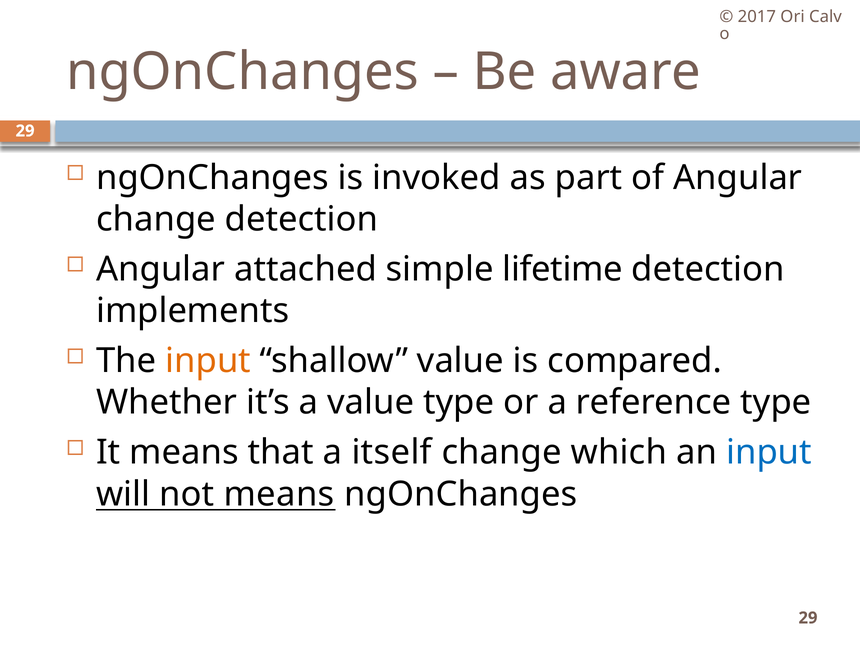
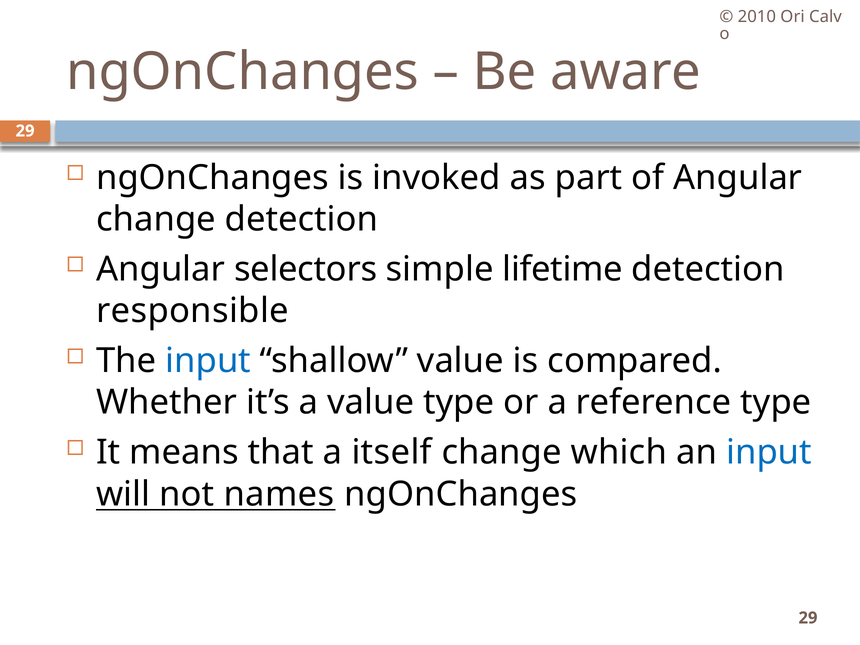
2017: 2017 -> 2010
attached: attached -> selectors
implements: implements -> responsible
input at (208, 361) colour: orange -> blue
not means: means -> names
